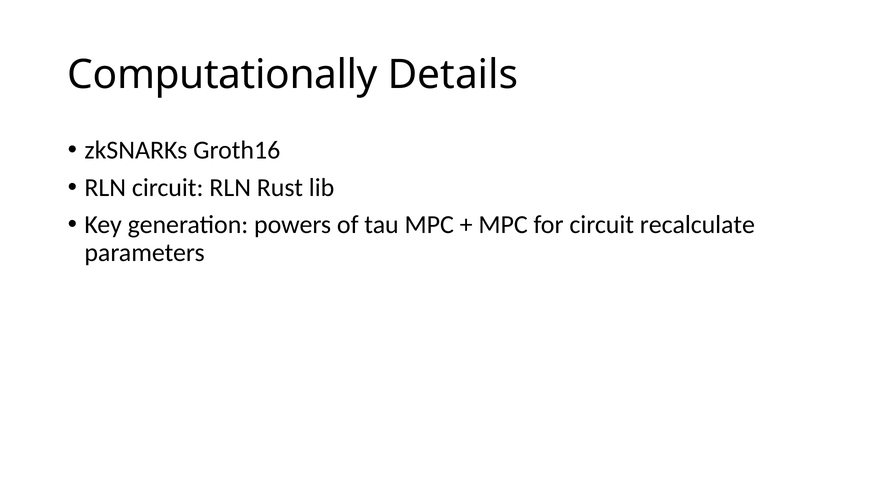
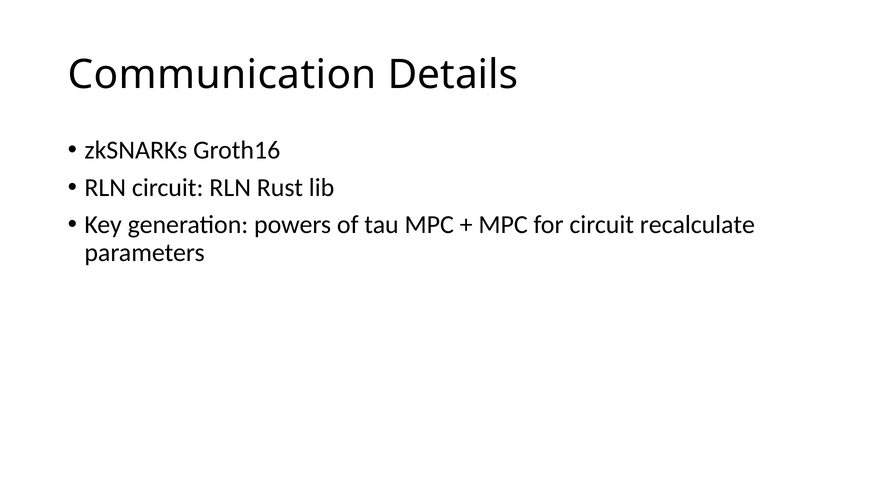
Computationally: Computationally -> Communication
